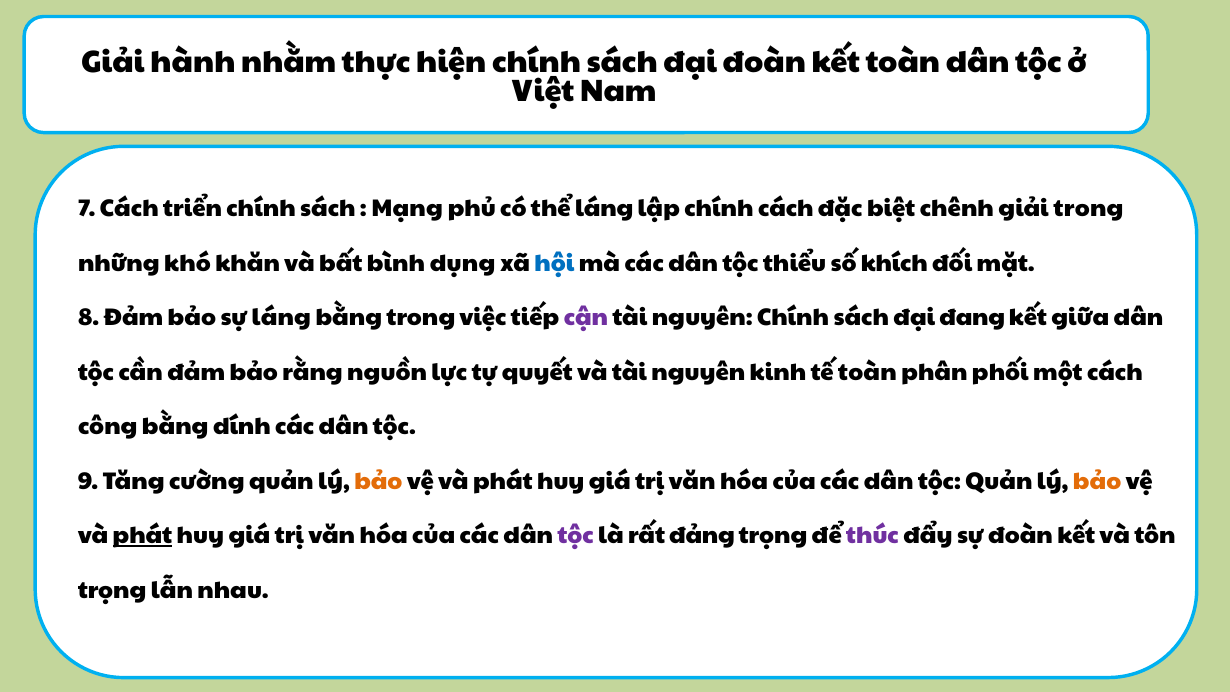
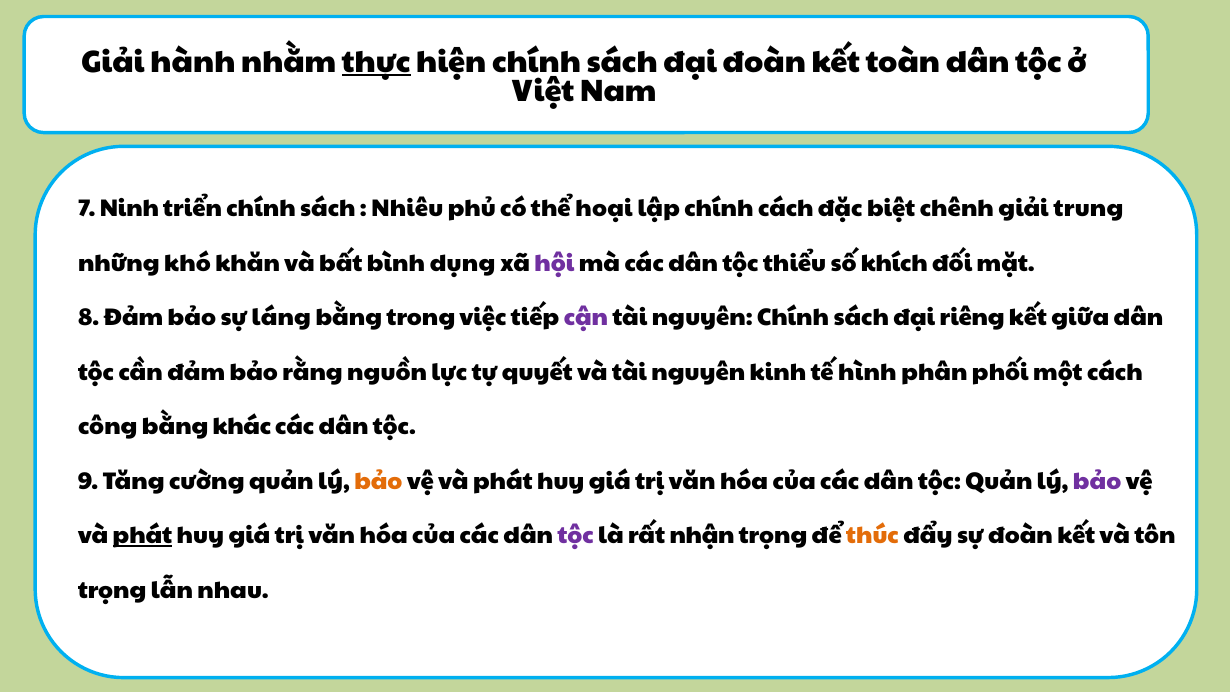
thực underline: none -> present
7 Cách: Cách -> Ninh
Mạng: Mạng -> Nhiêu
thể láng: láng -> hoại
giải trong: trong -> trung
hội colour: blue -> purple
đang: đang -> riêng
tế toàn: toàn -> hình
dính: dính -> khác
bảo at (1097, 481) colour: orange -> purple
đảng: đảng -> nhận
thúc colour: purple -> orange
